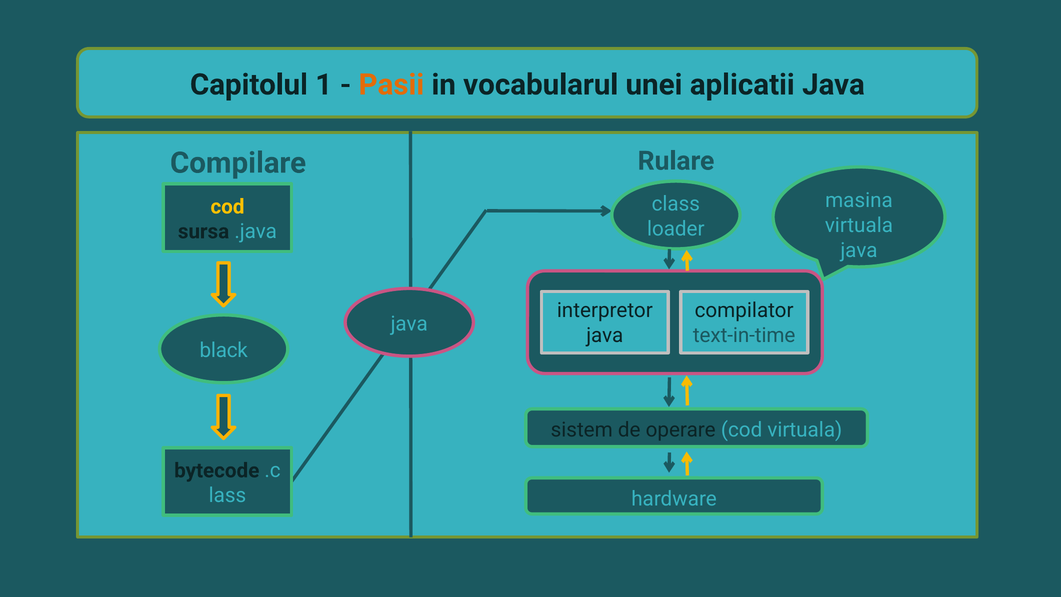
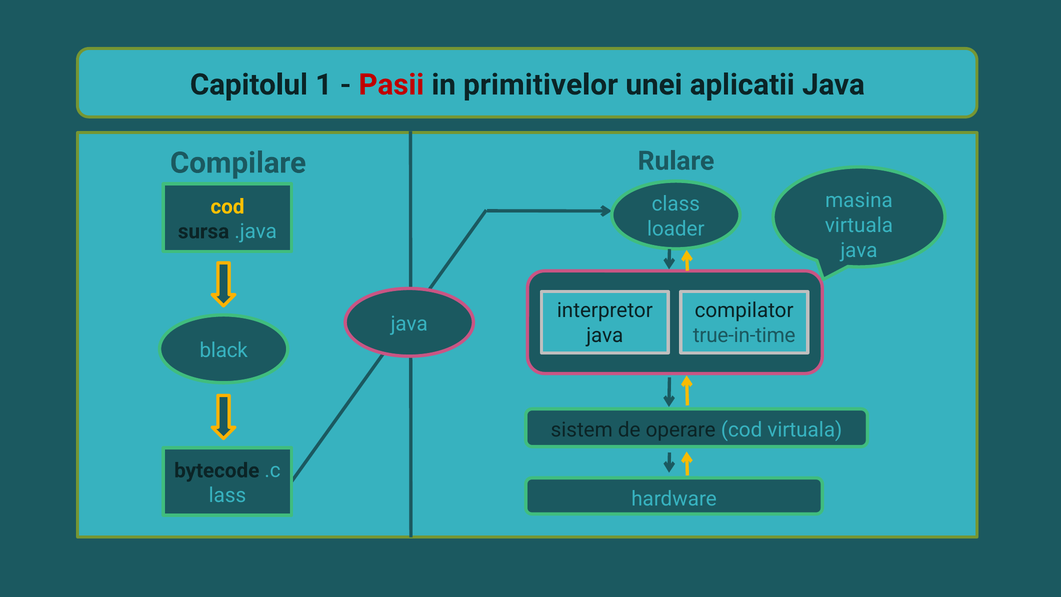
Pasii colour: orange -> red
vocabularul: vocabularul -> primitivelor
text-in-time: text-in-time -> true-in-time
